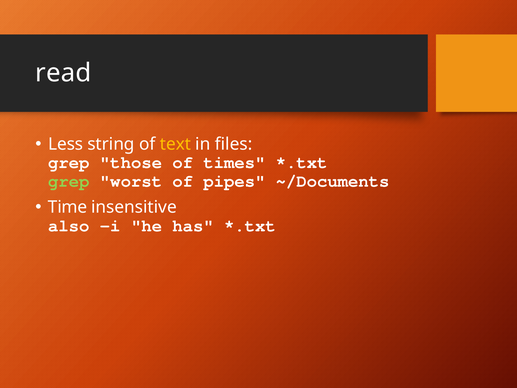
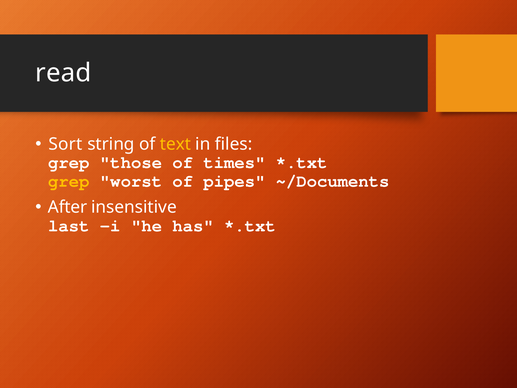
Less: Less -> Sort
grep at (69, 181) colour: light green -> yellow
Time: Time -> After
also: also -> last
